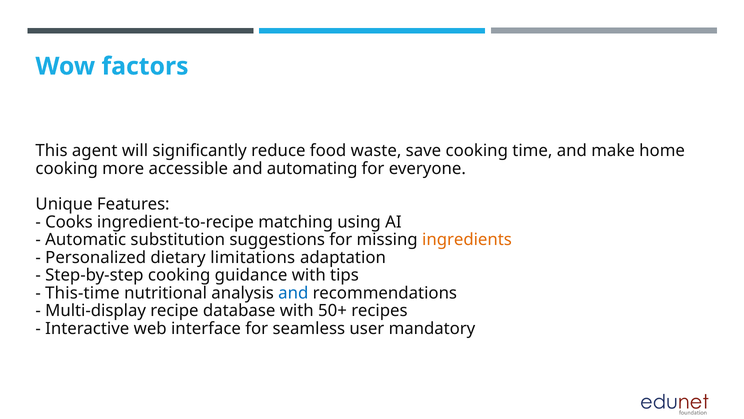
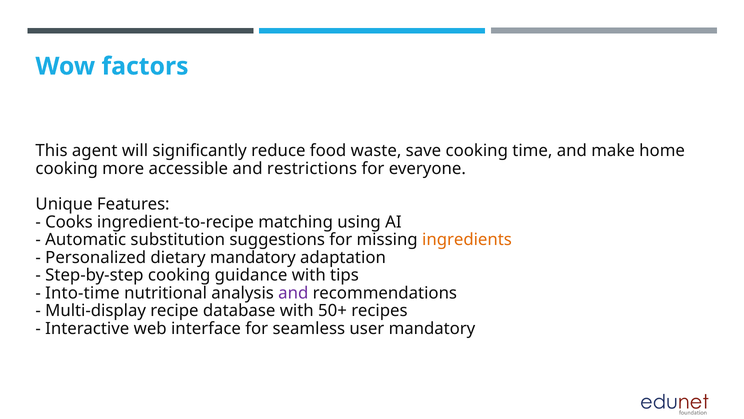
automating: automating -> restrictions
dietary limitations: limitations -> mandatory
This-time: This-time -> Into-time
and at (293, 293) colour: blue -> purple
